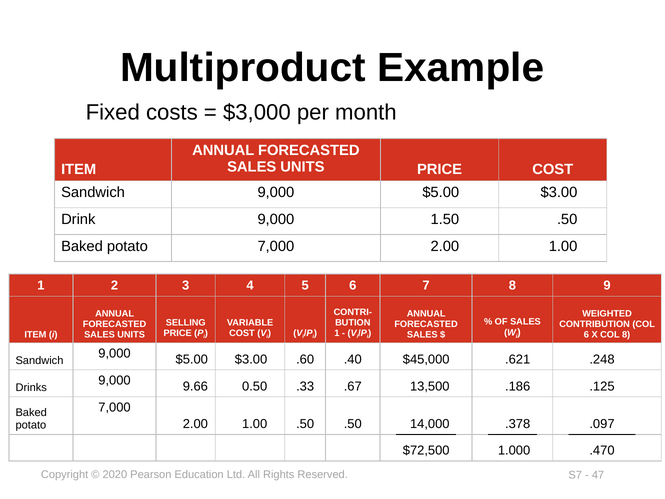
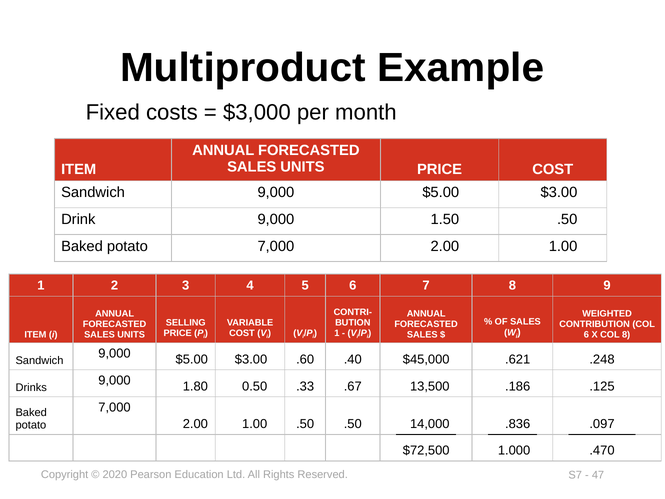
9.66: 9.66 -> 1.80
.378: .378 -> .836
